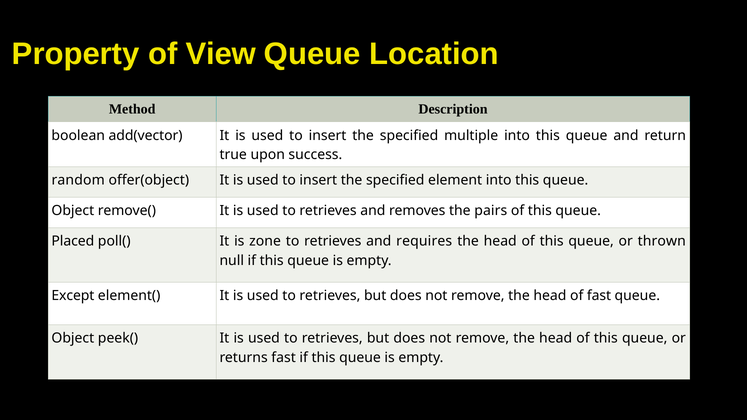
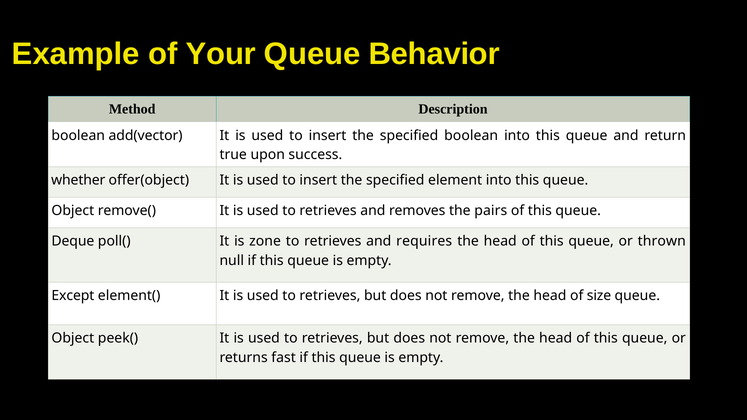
Property: Property -> Example
View: View -> Your
Location: Location -> Behavior
specified multiple: multiple -> boolean
random: random -> whether
Placed: Placed -> Deque
of fast: fast -> size
